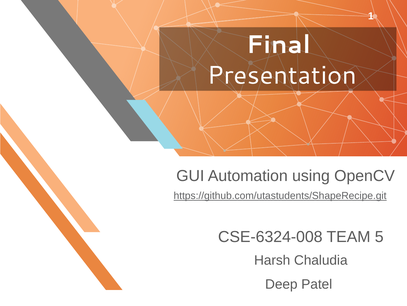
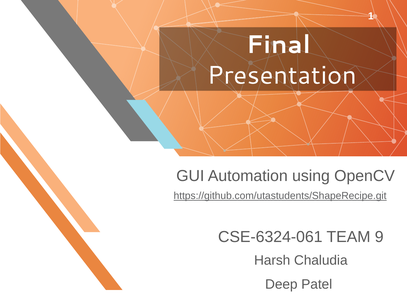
CSE-6324-008: CSE-6324-008 -> CSE-6324-061
5: 5 -> 9
